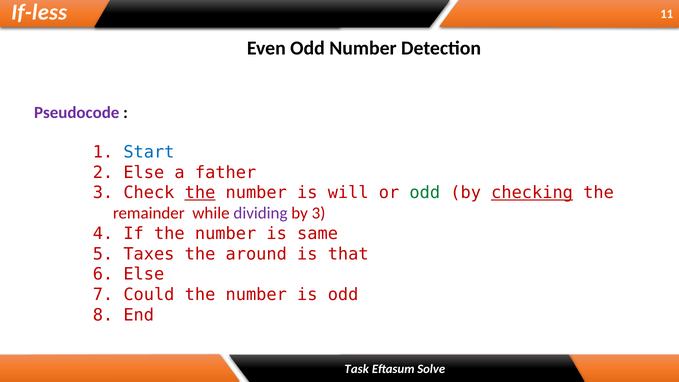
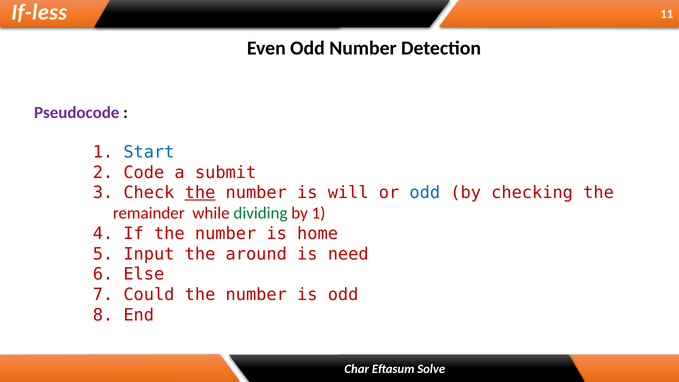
2 Else: Else -> Code
father: father -> submit
odd at (425, 193) colour: green -> blue
checking underline: present -> none
dividing colour: purple -> green
by 3: 3 -> 1
same: same -> home
Taxes: Taxes -> Input
that: that -> need
Task: Task -> Char
